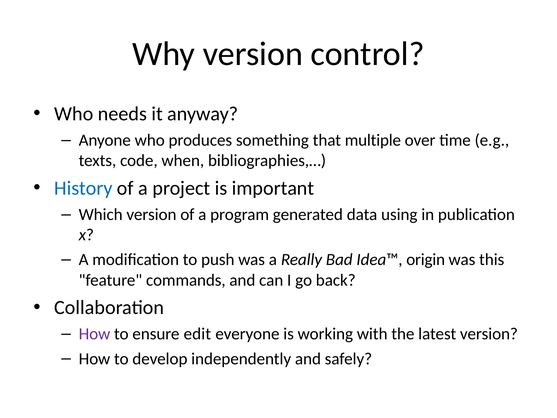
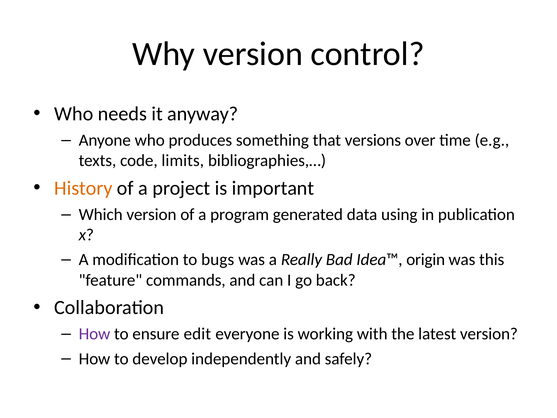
multiple: multiple -> versions
when: when -> limits
History colour: blue -> orange
push: push -> bugs
